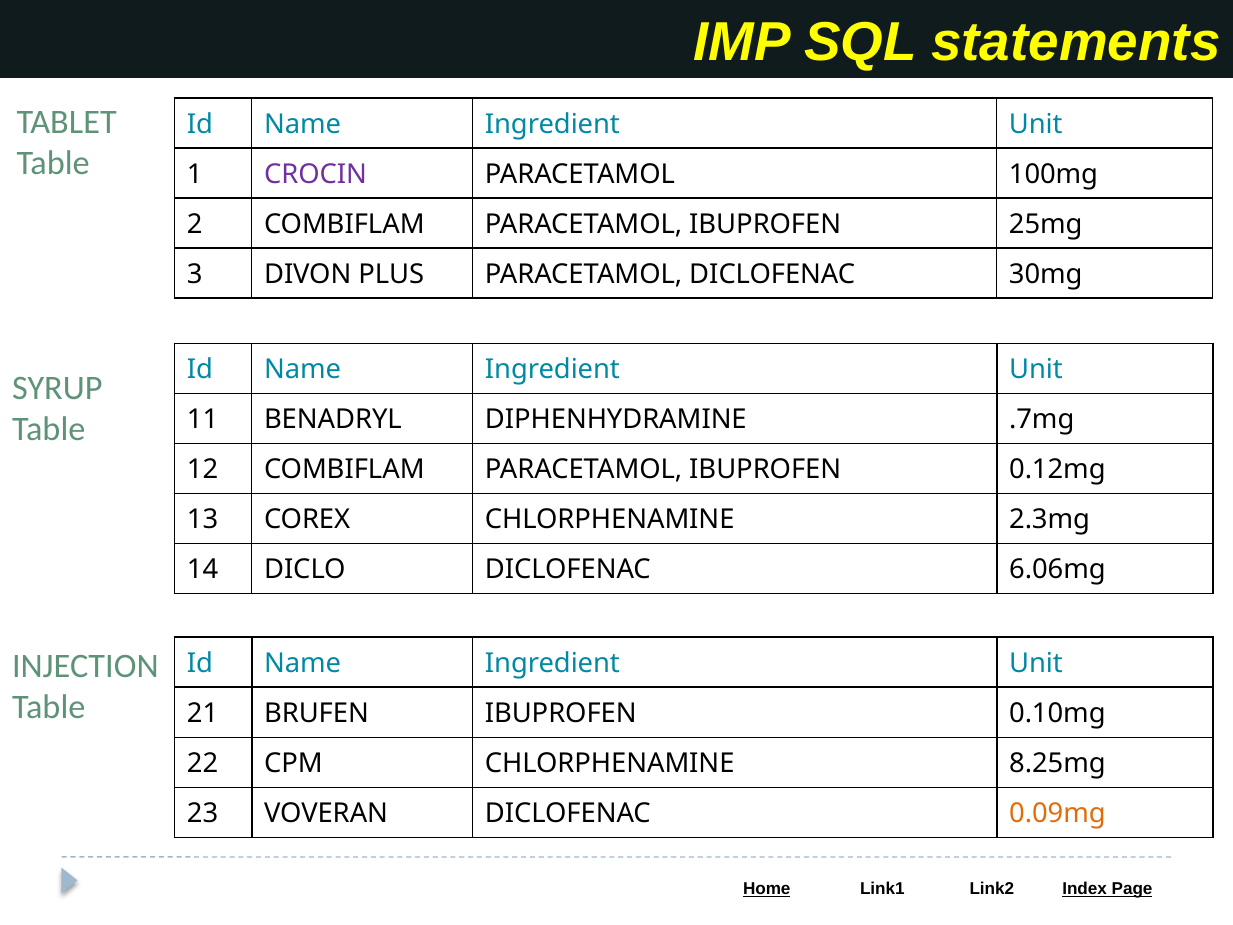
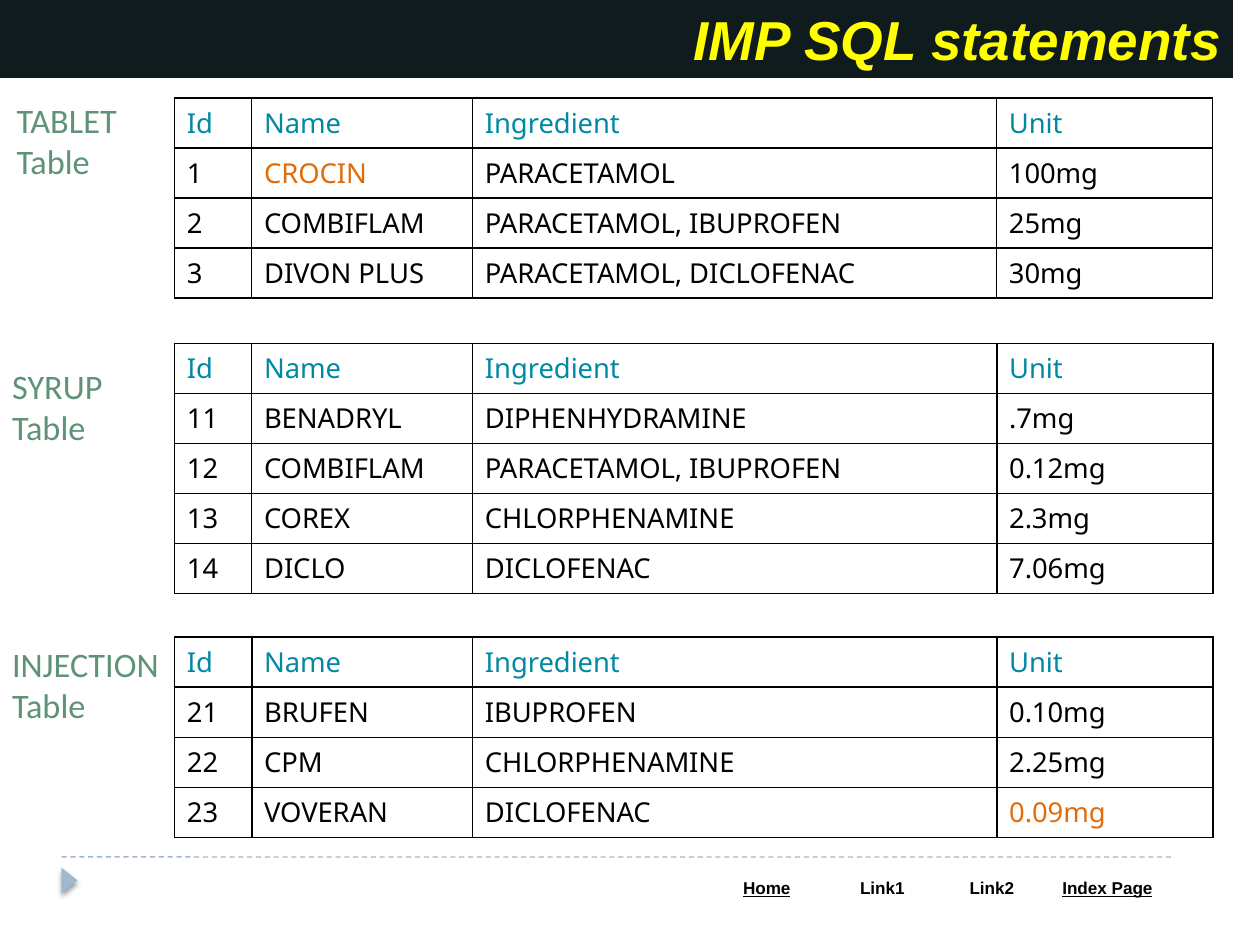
CROCIN colour: purple -> orange
6.06mg: 6.06mg -> 7.06mg
8.25mg: 8.25mg -> 2.25mg
